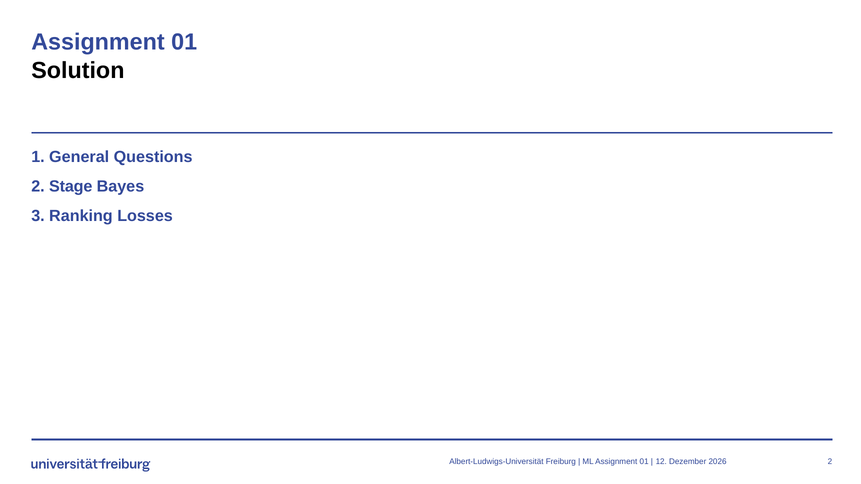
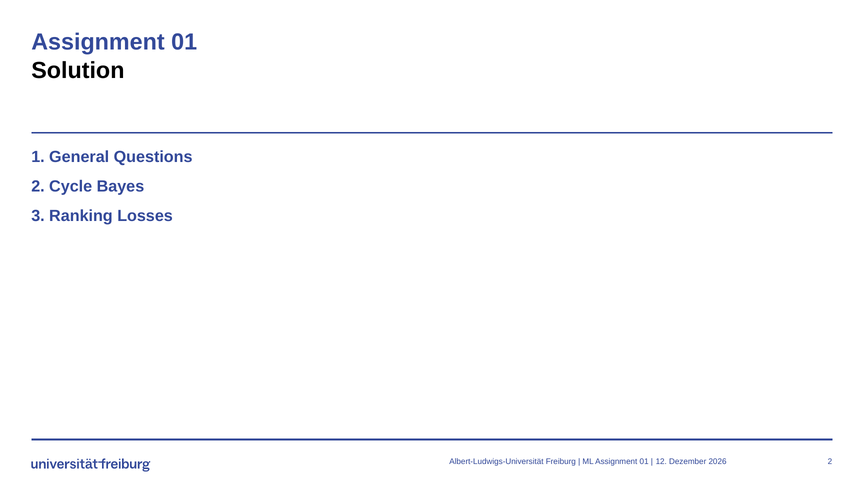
Stage: Stage -> Cycle
